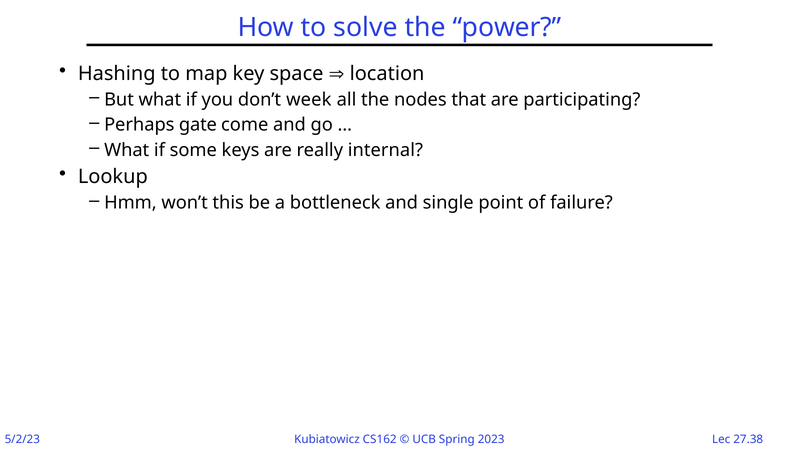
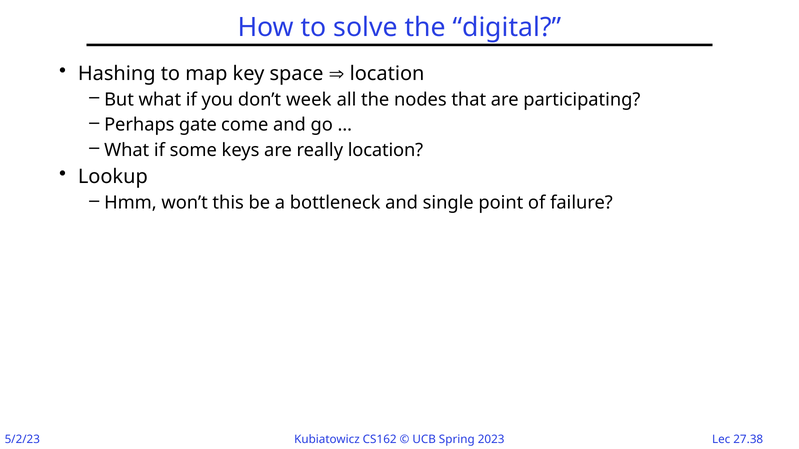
power: power -> digital
really internal: internal -> location
